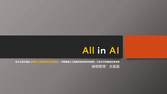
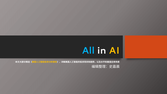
All colour: yellow -> light blue
